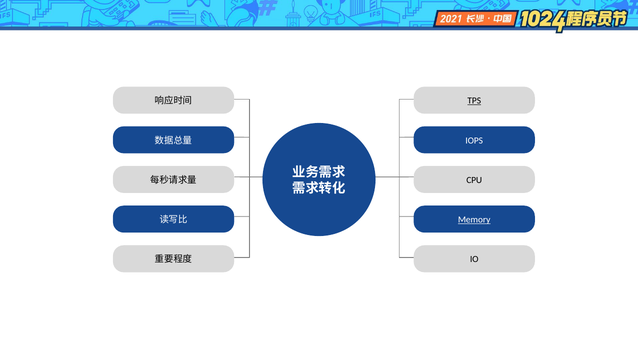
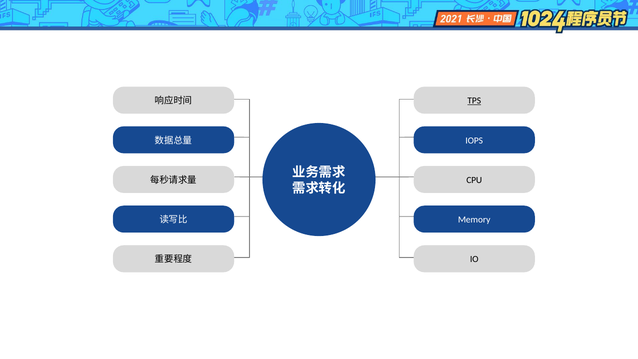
Memory underline: present -> none
